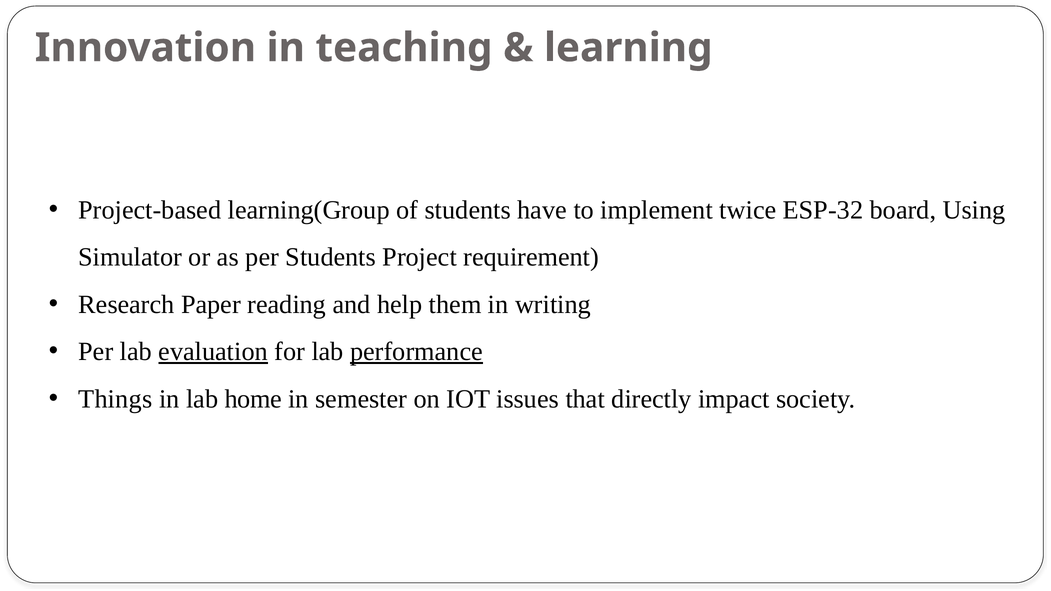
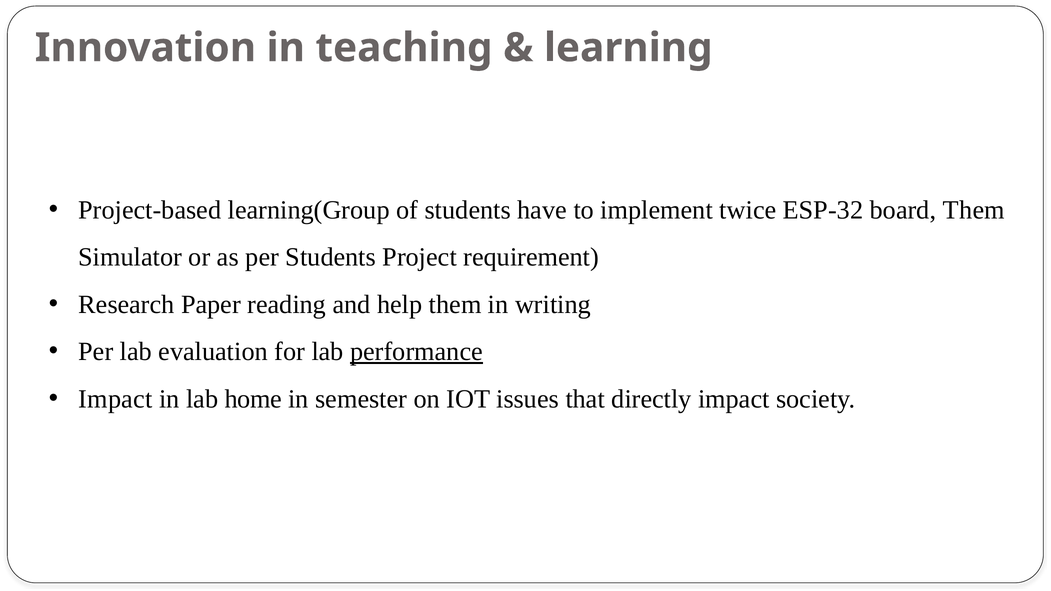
board Using: Using -> Them
evaluation underline: present -> none
Things at (115, 399): Things -> Impact
